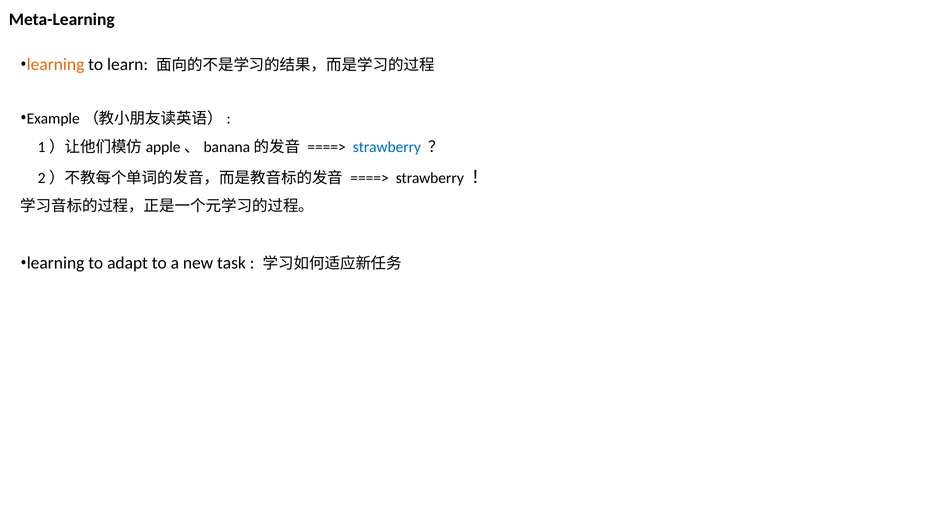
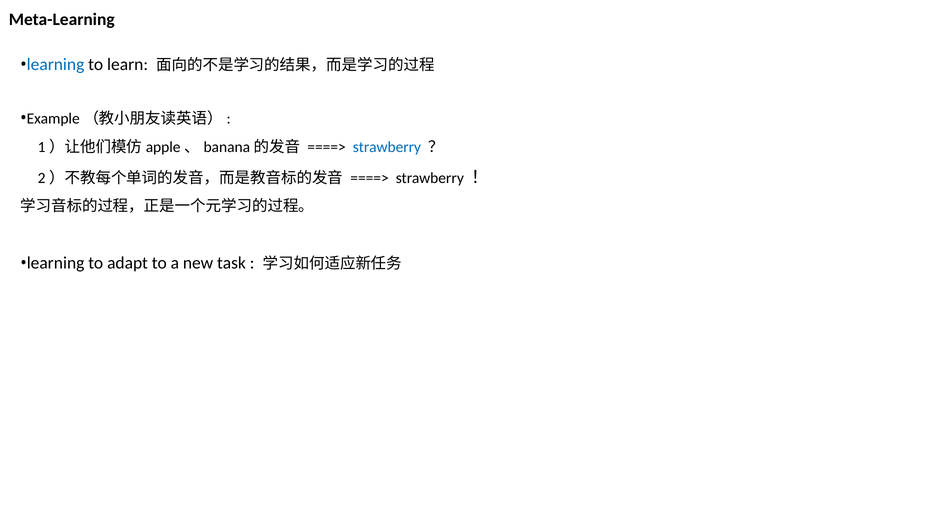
learning at (56, 64) colour: orange -> blue
